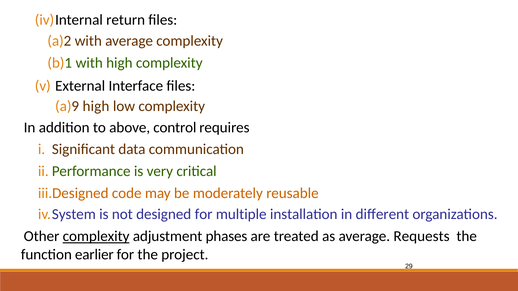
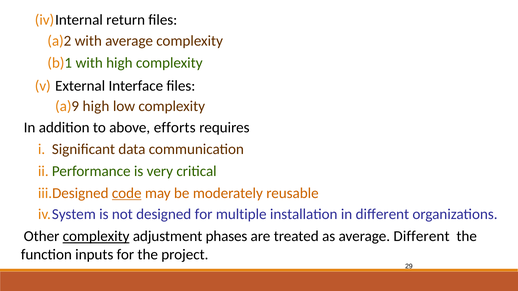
control: control -> efforts
code underline: none -> present
average Requests: Requests -> Different
earlier: earlier -> inputs
